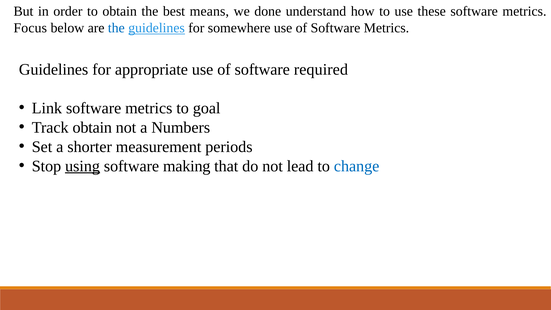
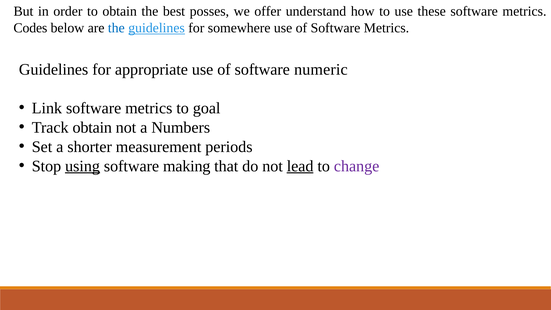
means: means -> posses
done: done -> offer
Focus: Focus -> Codes
required: required -> numeric
lead underline: none -> present
change colour: blue -> purple
